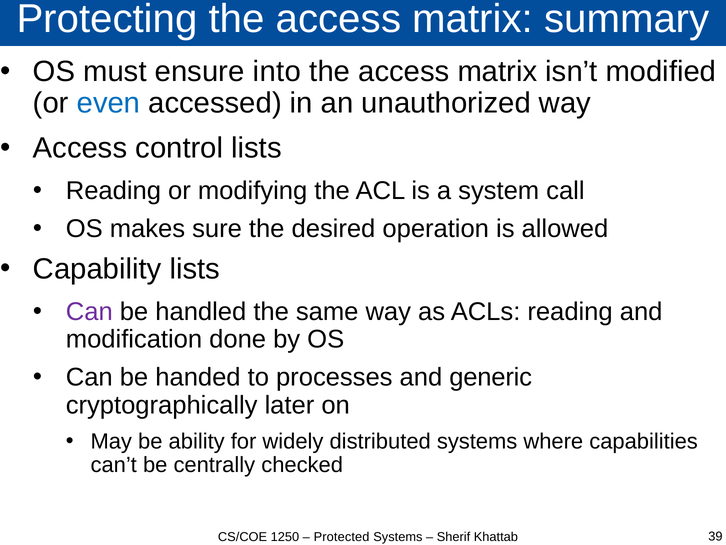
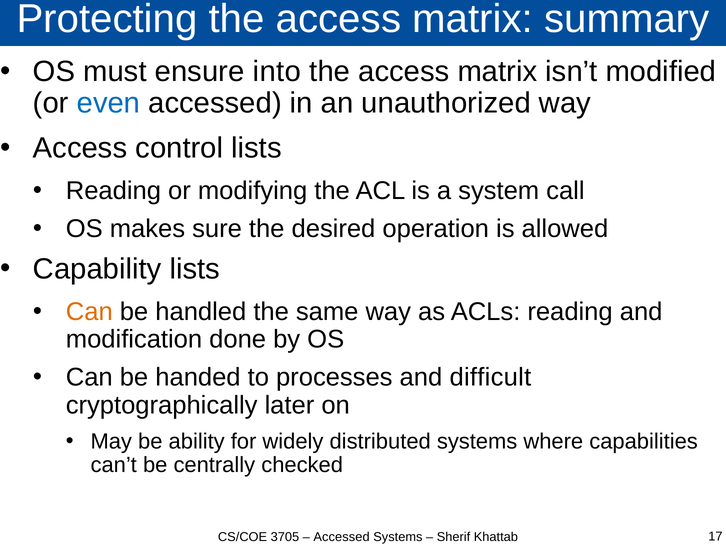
Can at (89, 311) colour: purple -> orange
generic: generic -> difficult
1250: 1250 -> 3705
Protected at (342, 536): Protected -> Accessed
39: 39 -> 17
